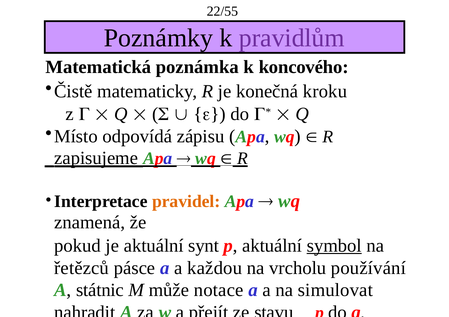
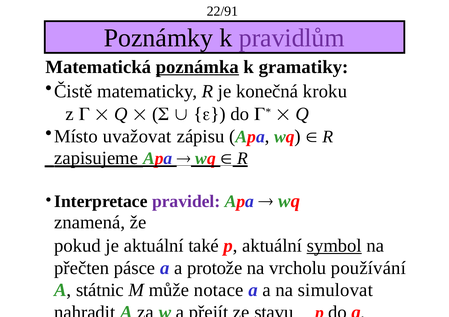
22/55: 22/55 -> 22/91
poznámka underline: none -> present
koncového: koncového -> gramatiky
odpovídá: odpovídá -> uvažovat
pravidel colour: orange -> purple
synt: synt -> také
řetězců at (82, 268): řetězců -> přečten
každou: každou -> protože
